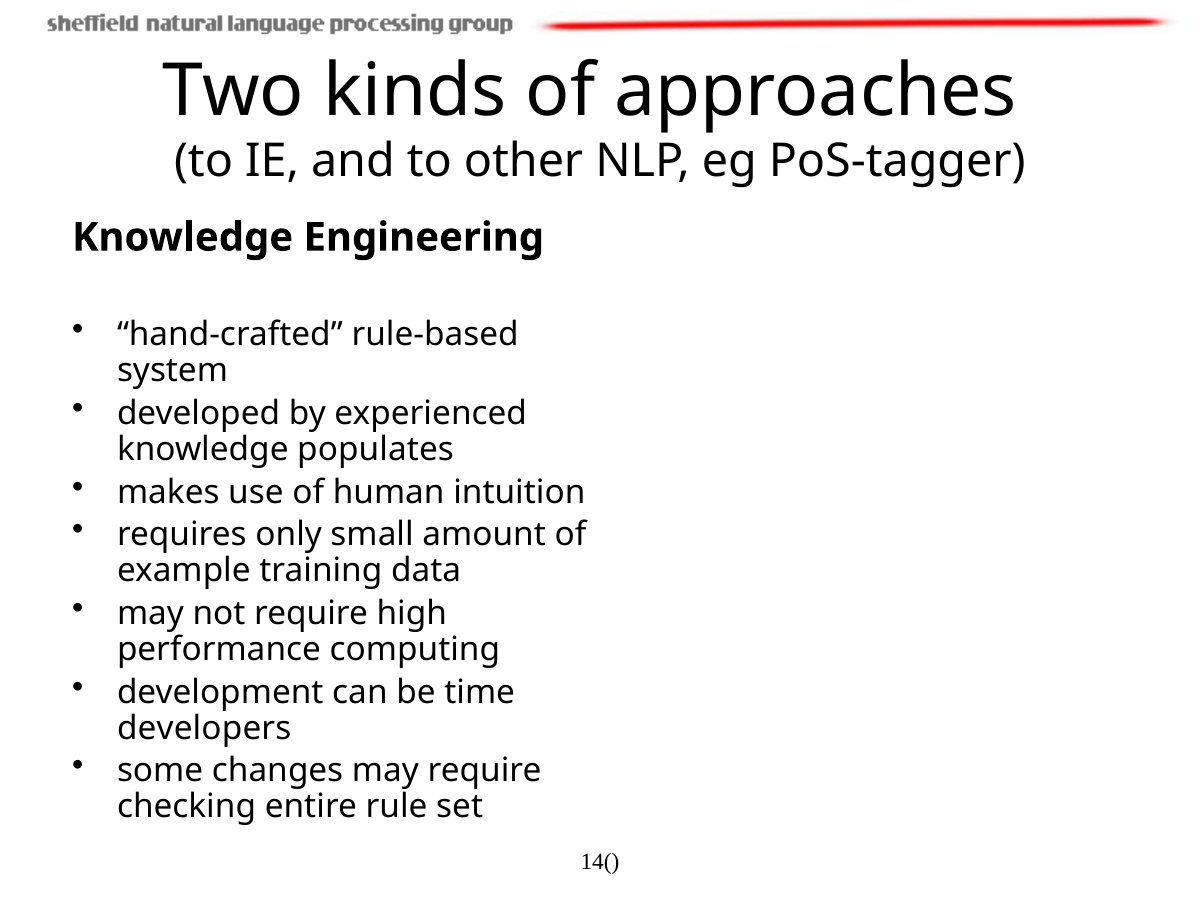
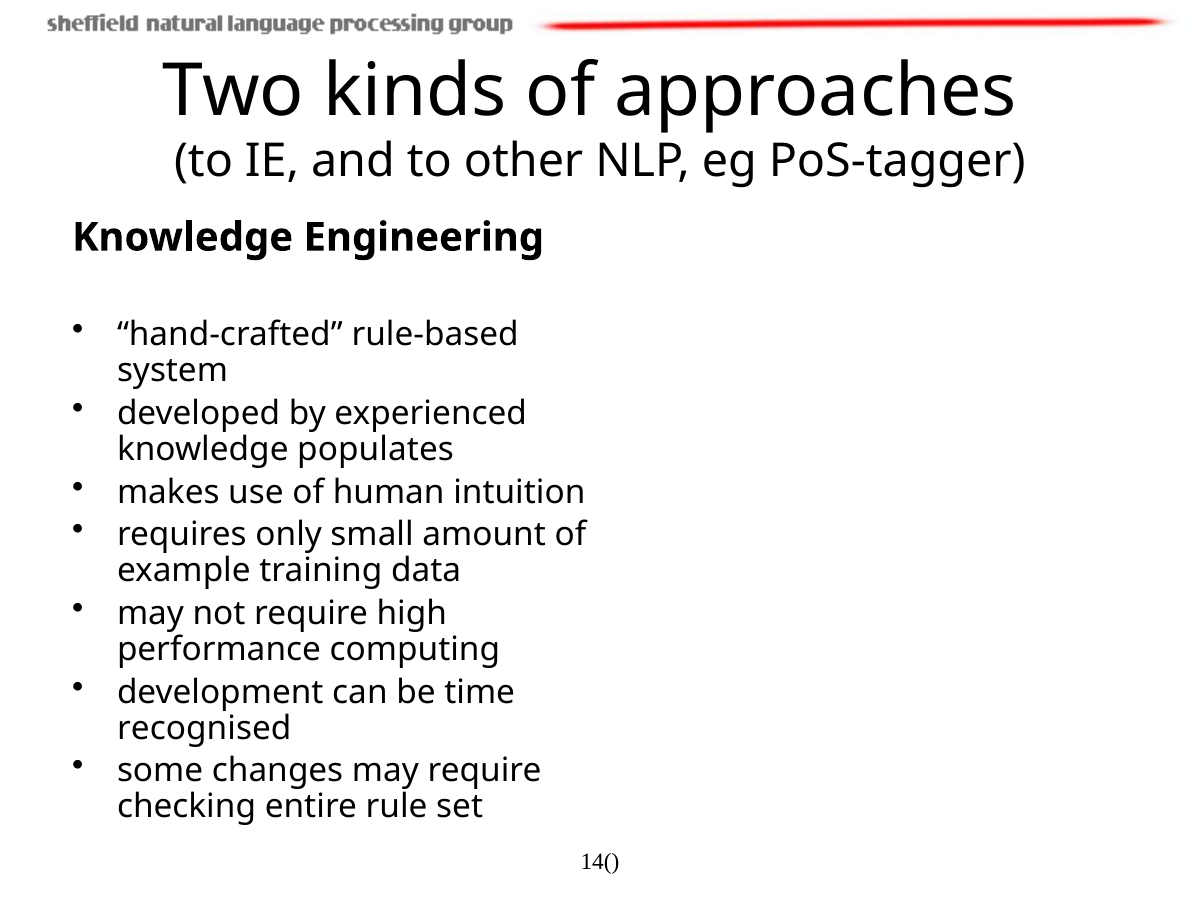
developers at (204, 728): developers -> recognised
